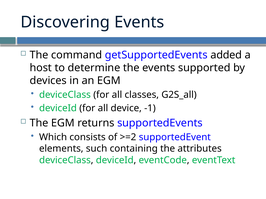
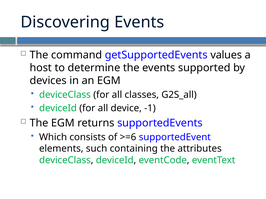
added: added -> values
>=2: >=2 -> >=6
